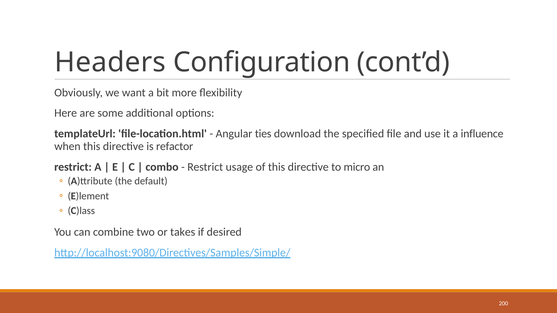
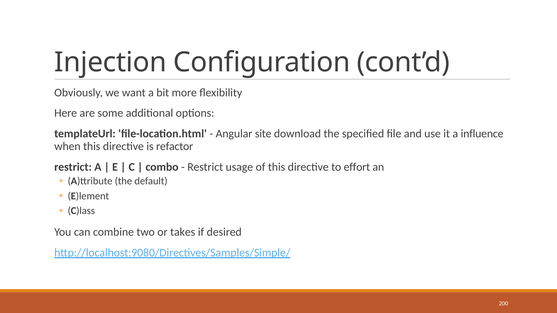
Headers: Headers -> Injection
ties: ties -> site
micro: micro -> effort
